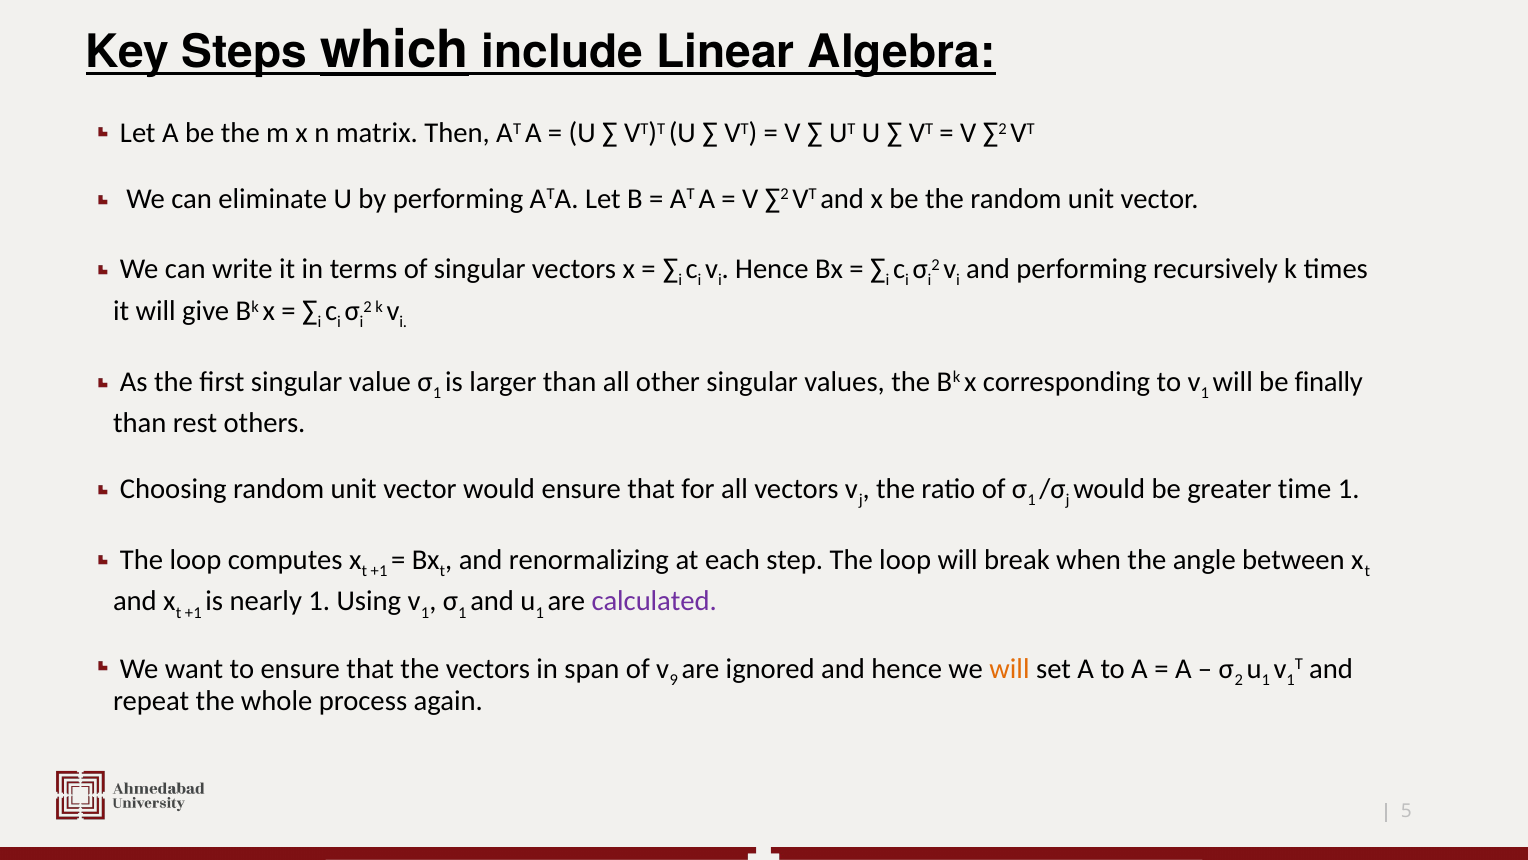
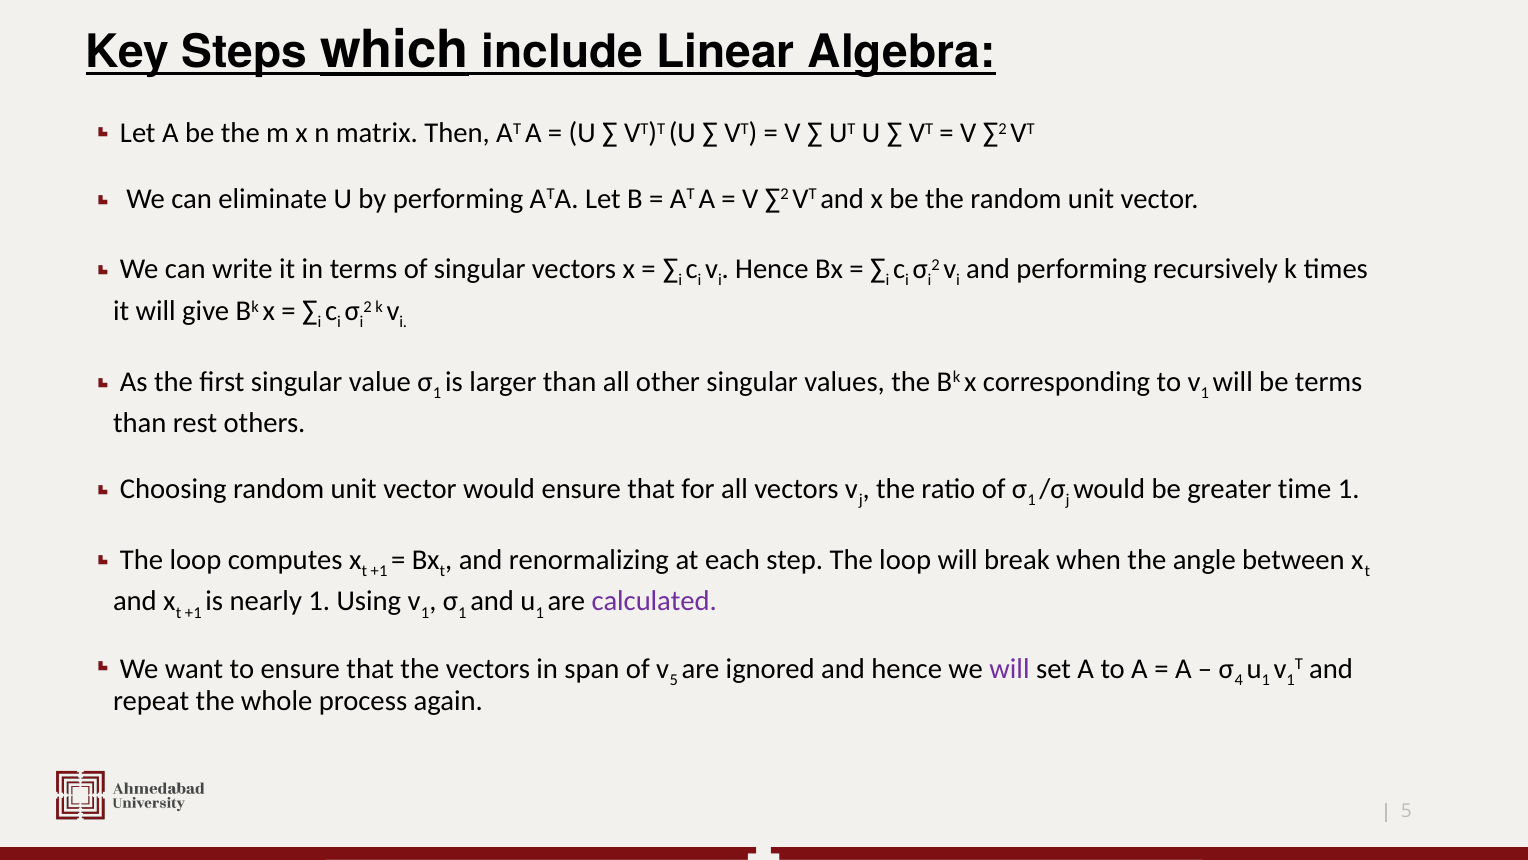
be finally: finally -> terms
v 9: 9 -> 5
will at (1010, 668) colour: orange -> purple
2 at (1239, 679): 2 -> 4
